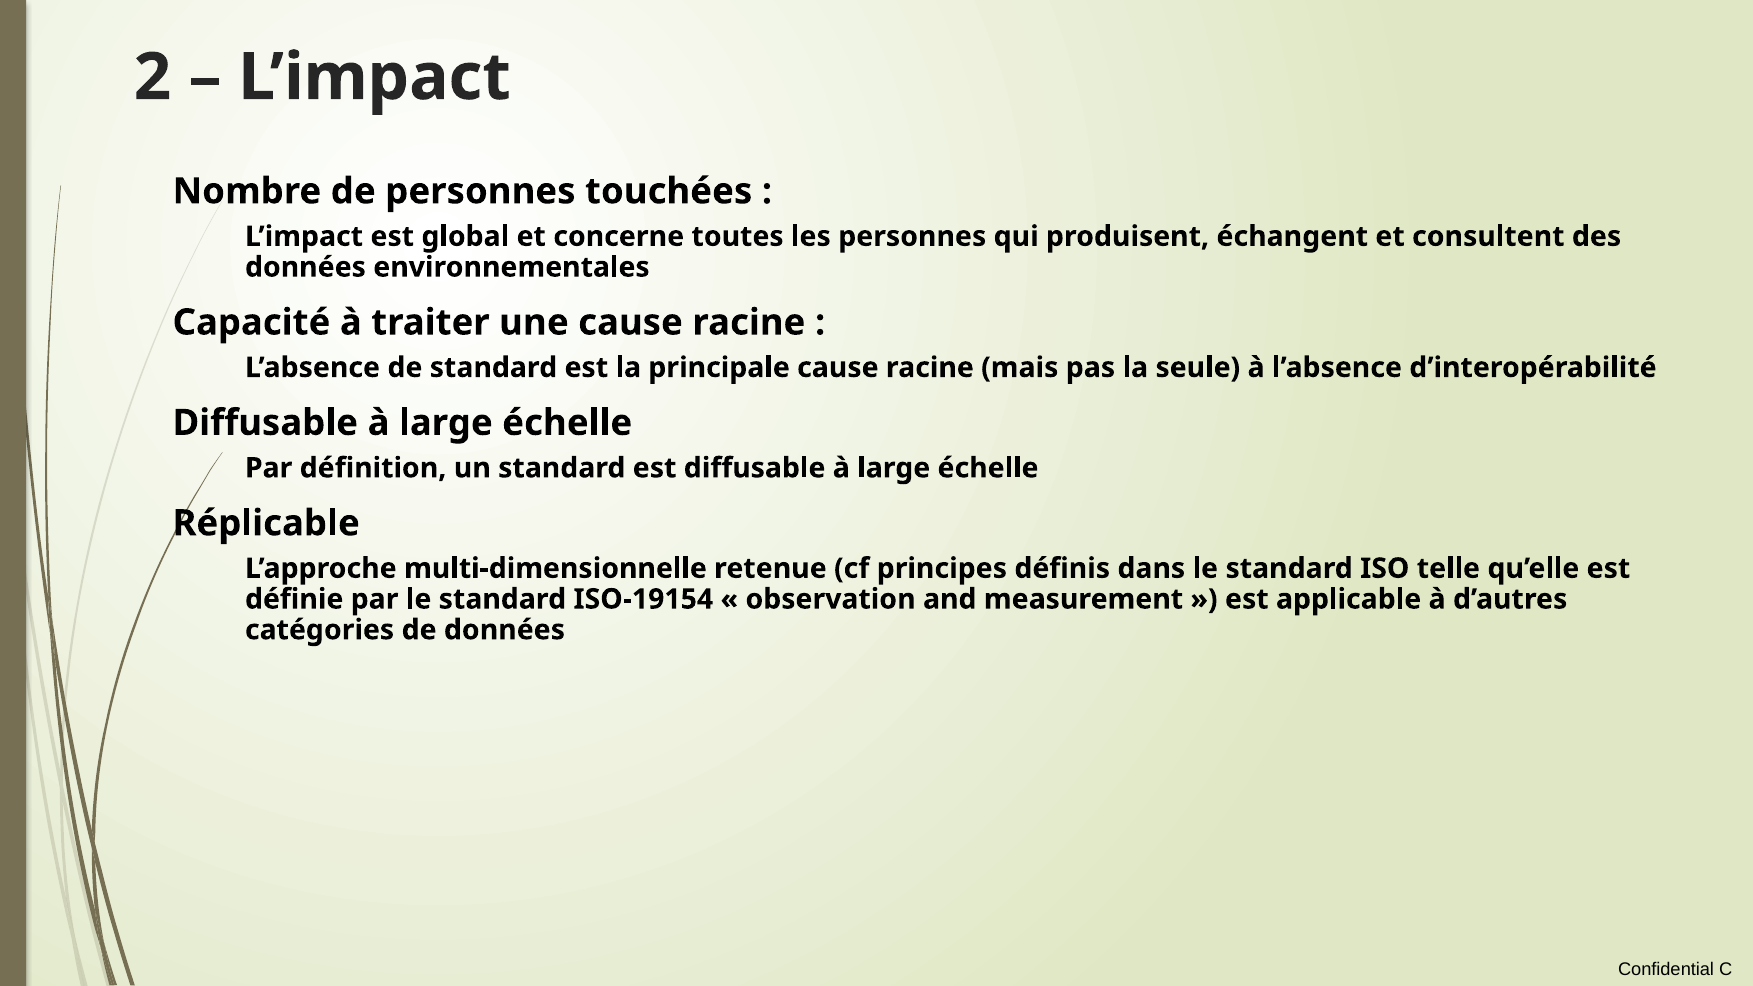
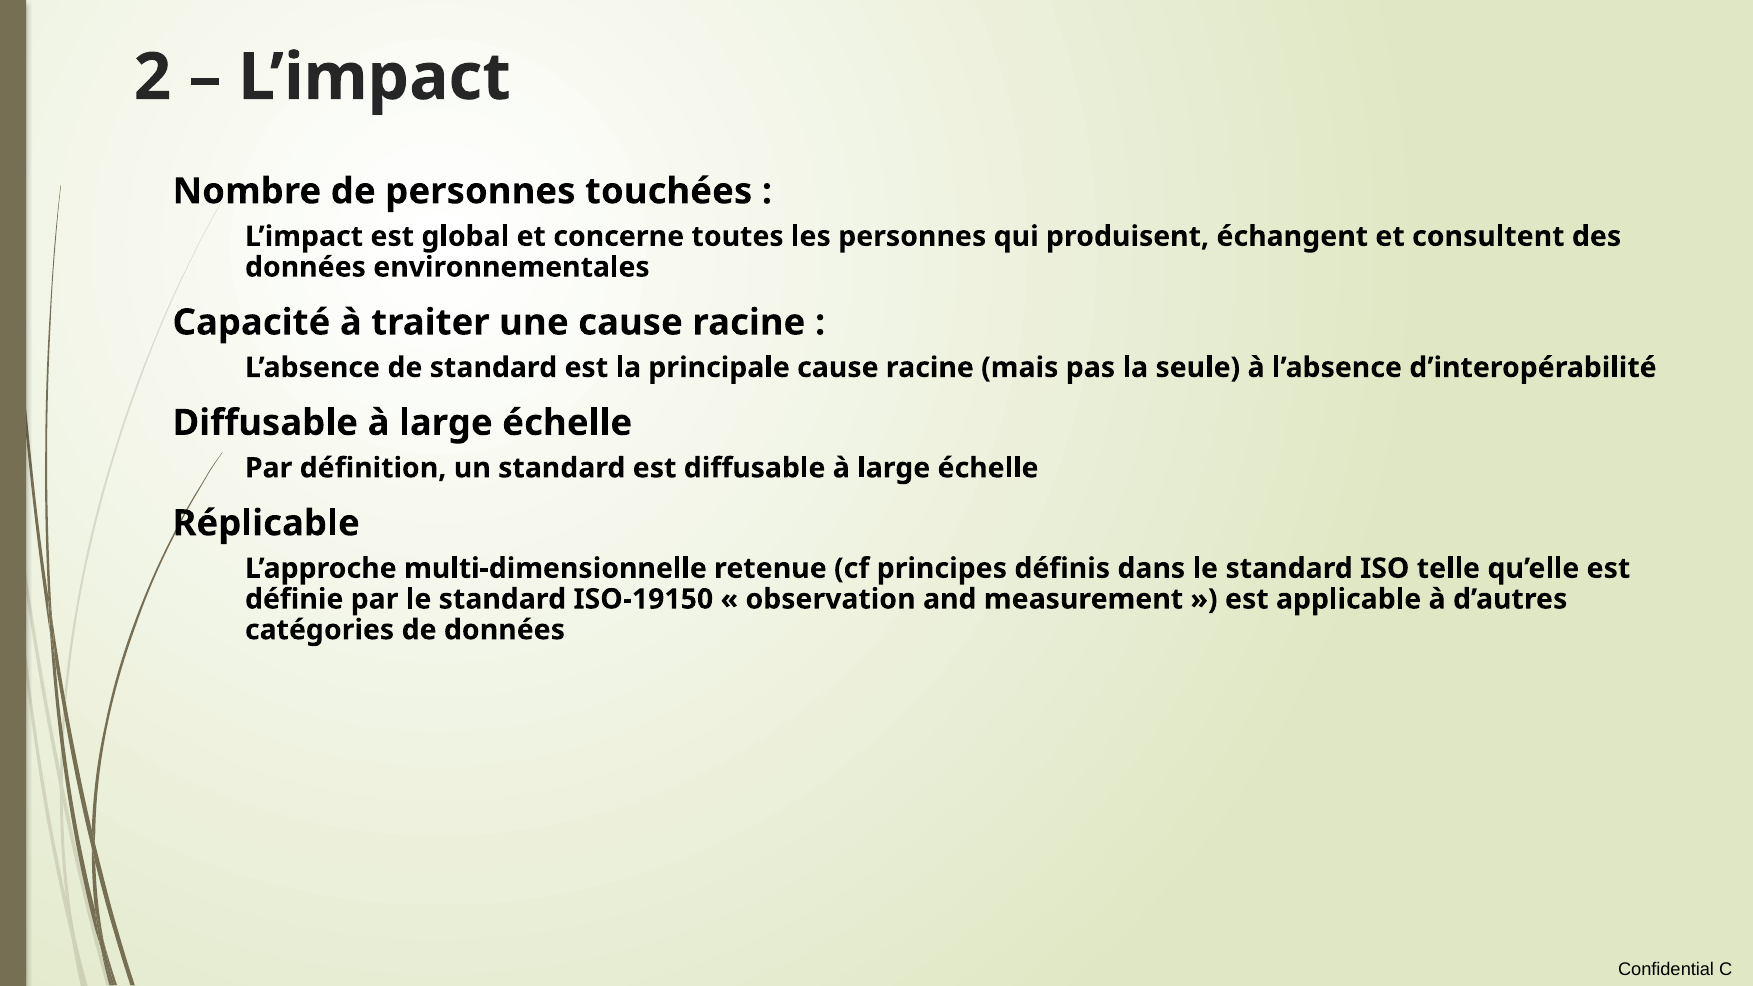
ISO-19154: ISO-19154 -> ISO-19150
